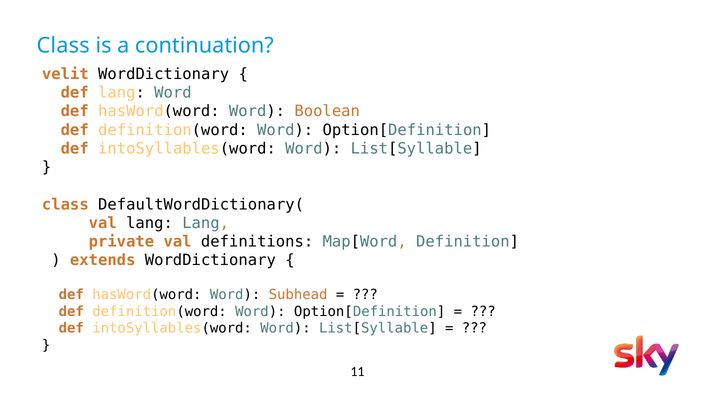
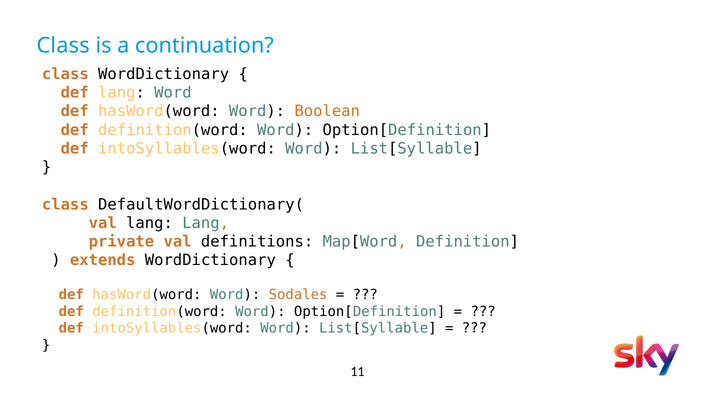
velit at (65, 74): velit -> class
Subhead: Subhead -> Sodales
